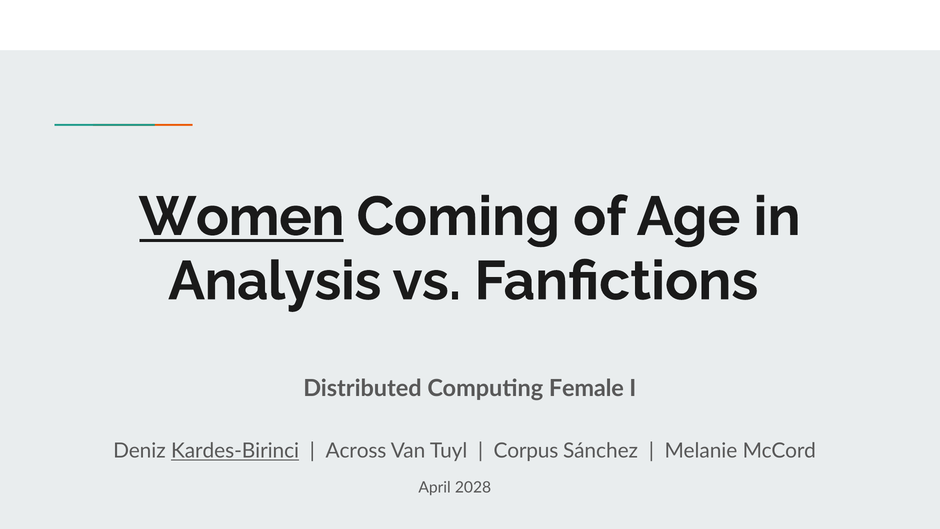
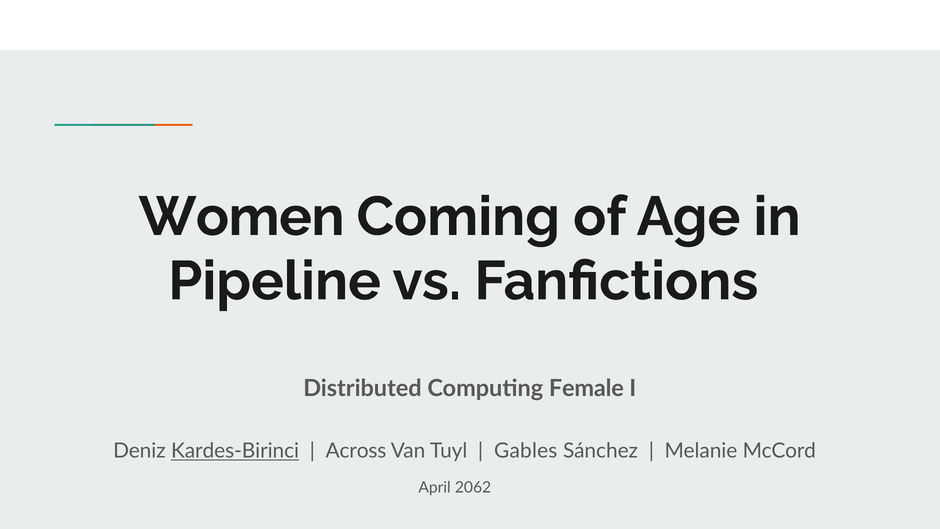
Women underline: present -> none
Analysis: Analysis -> Pipeline
Corpus: Corpus -> Gables
2028: 2028 -> 2062
